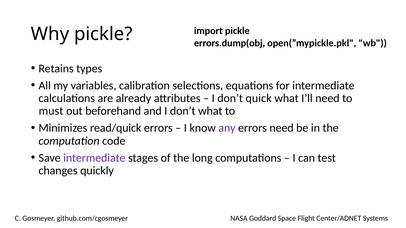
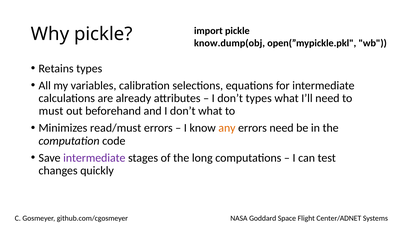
errors.dump(obj: errors.dump(obj -> know.dump(obj
don’t quick: quick -> types
read/quick: read/quick -> read/must
any colour: purple -> orange
